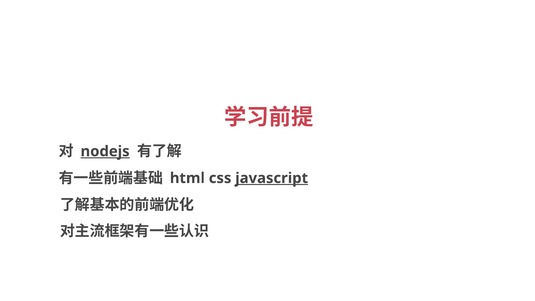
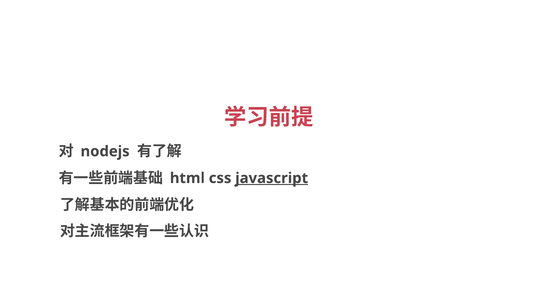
nodejs underline: present -> none
